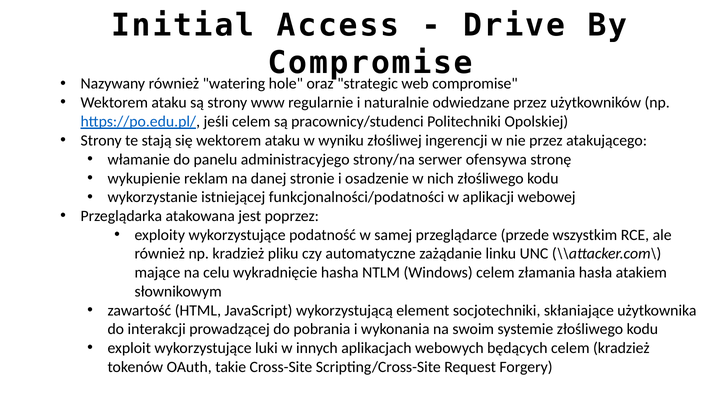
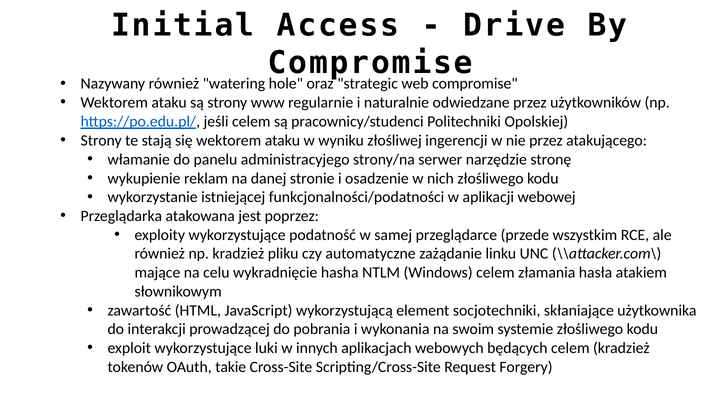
ofensywa: ofensywa -> narzędzie
